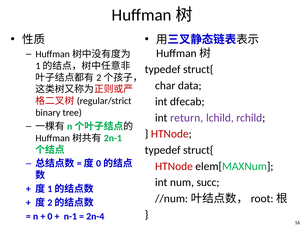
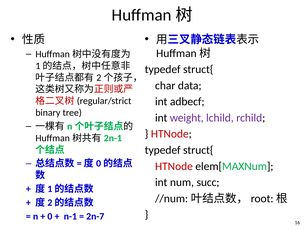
dfecab: dfecab -> adbecf
return: return -> weight
2n-4: 2n-4 -> 2n-7
